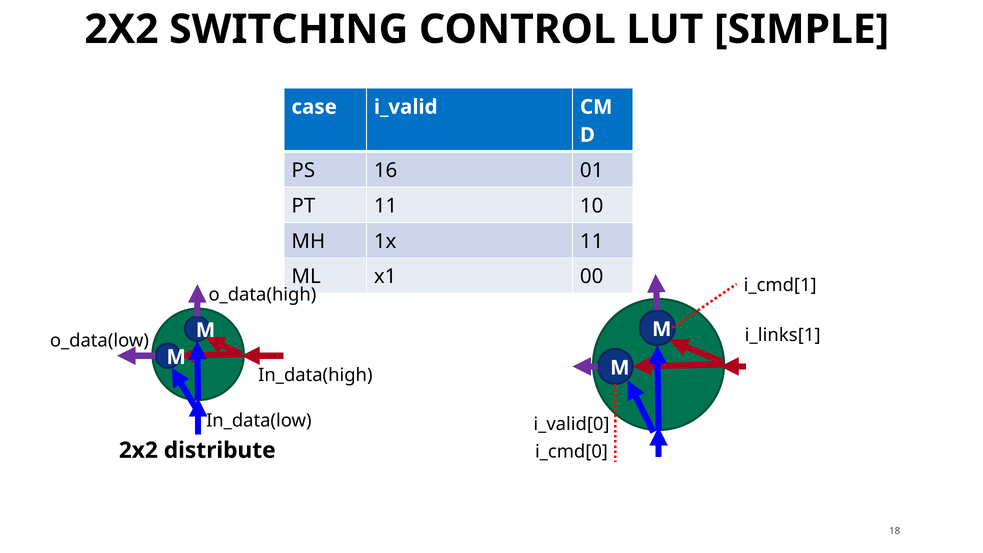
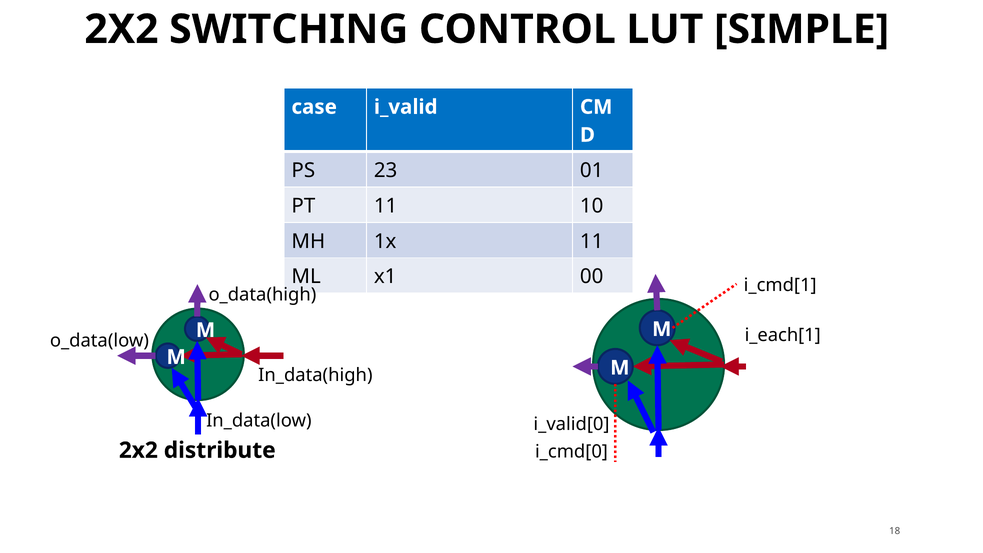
16: 16 -> 23
i_links[1: i_links[1 -> i_each[1
